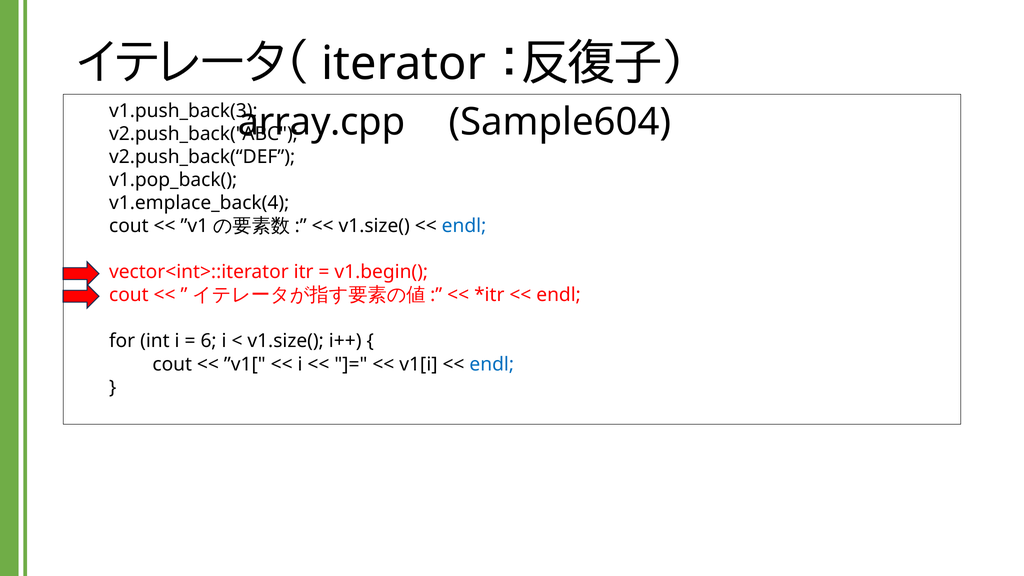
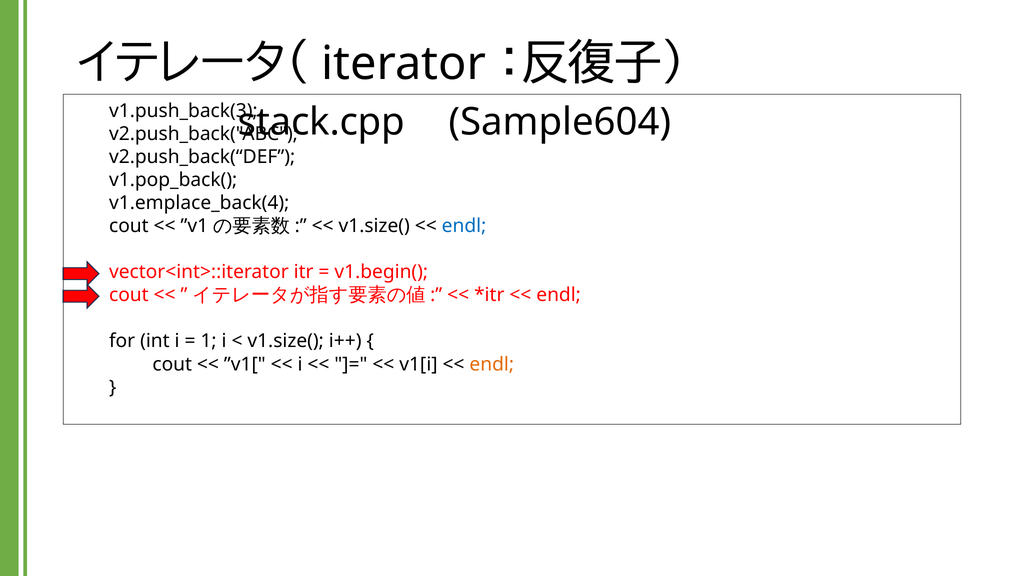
array.cpp: array.cpp -> stack.cpp
6: 6 -> 1
endl at (492, 364) colour: blue -> orange
